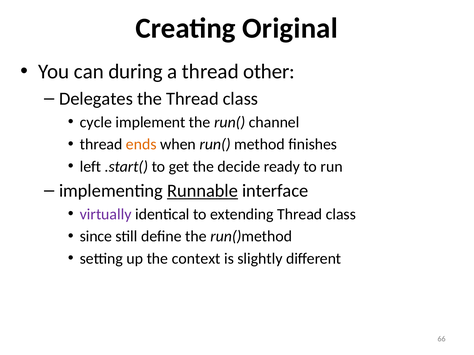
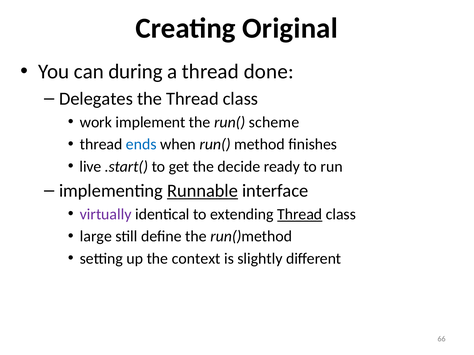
other: other -> done
cycle: cycle -> work
channel: channel -> scheme
ends colour: orange -> blue
left: left -> live
Thread at (300, 215) underline: none -> present
since: since -> large
